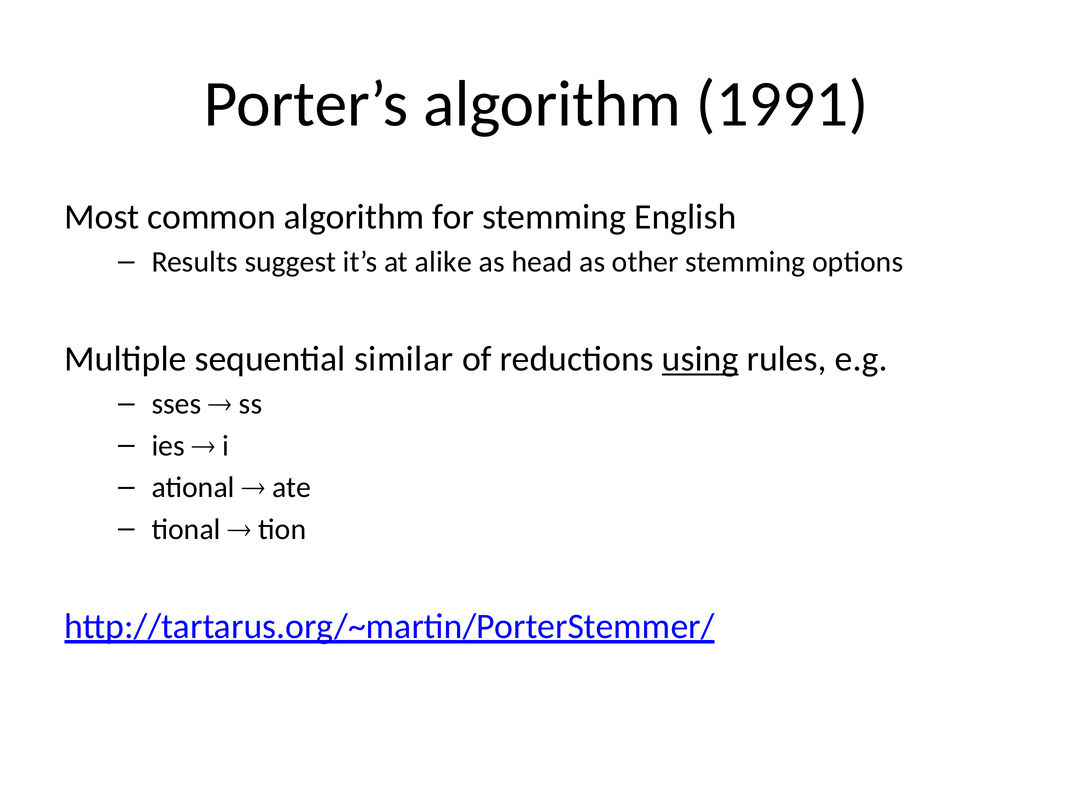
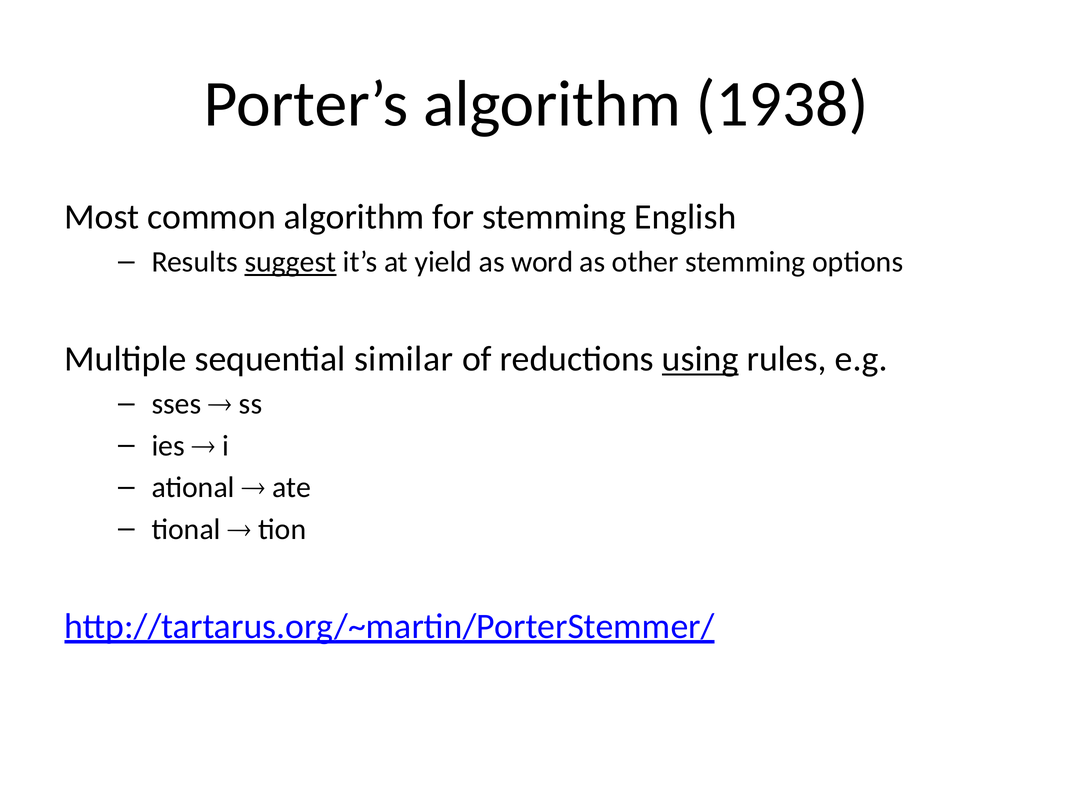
1991: 1991 -> 1938
suggest underline: none -> present
alike: alike -> yield
head: head -> word
